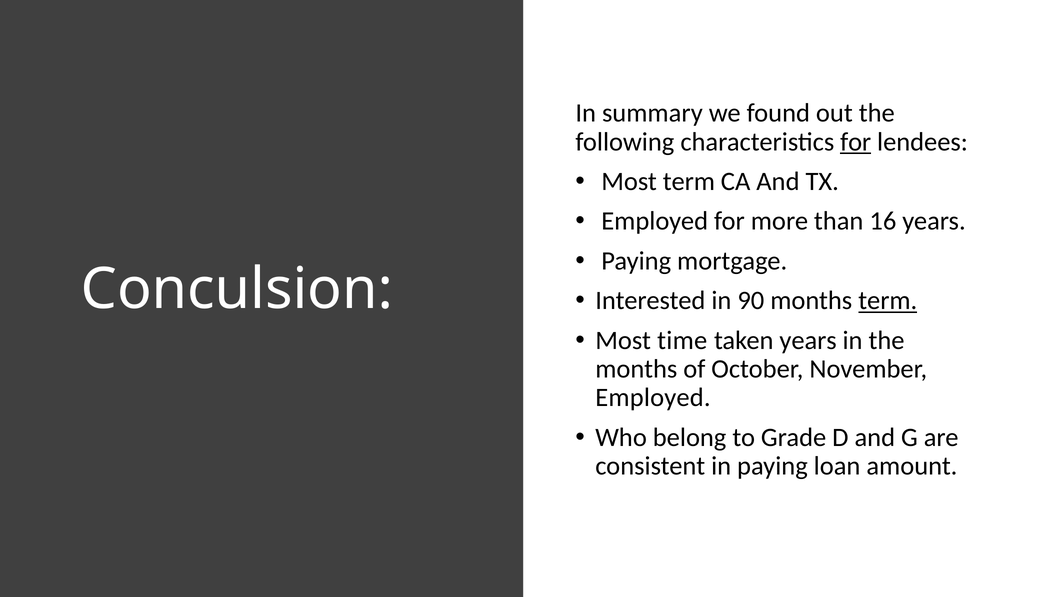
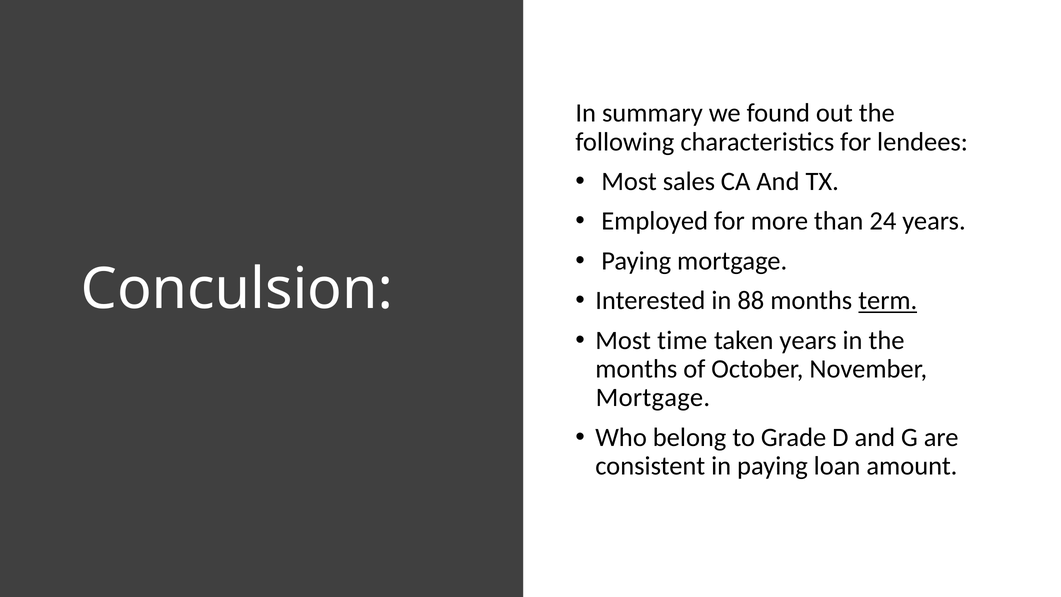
for at (856, 142) underline: present -> none
Most term: term -> sales
16: 16 -> 24
90: 90 -> 88
Employed at (653, 398): Employed -> Mortgage
